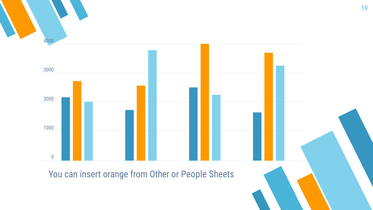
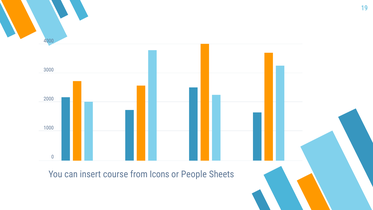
orange: orange -> course
Other: Other -> Icons
